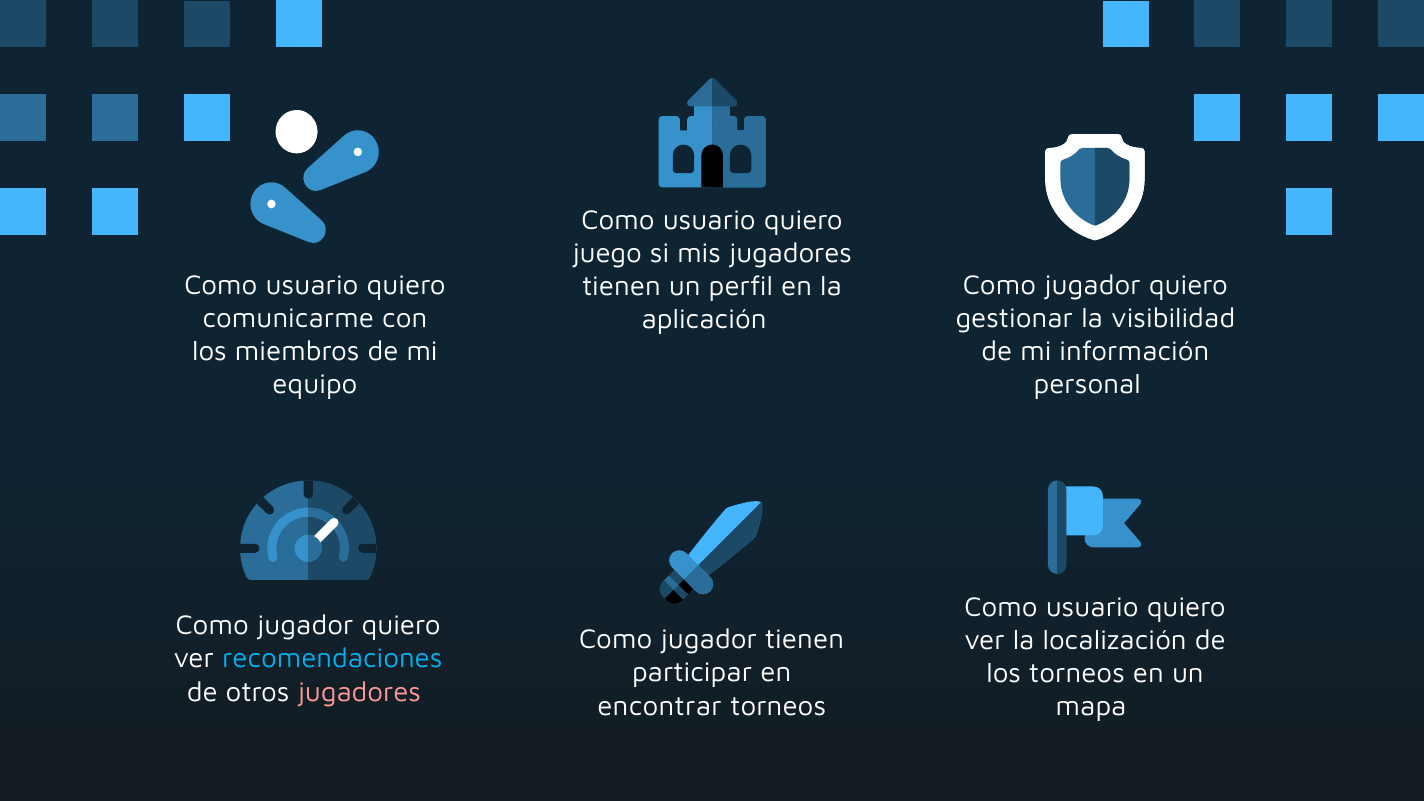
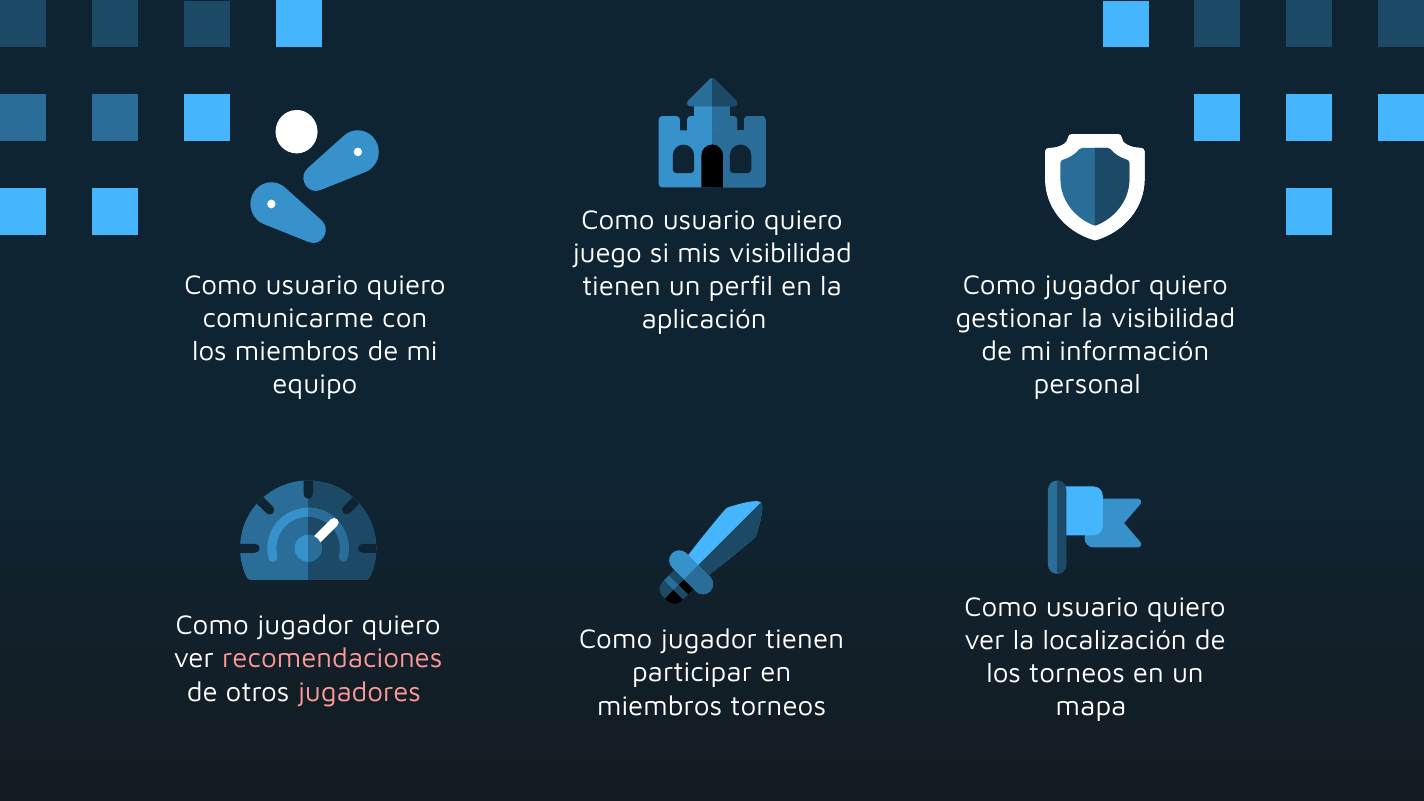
mis jugadores: jugadores -> visibilidad
recomendaciones colour: light blue -> pink
encontrar at (660, 706): encontrar -> miembros
